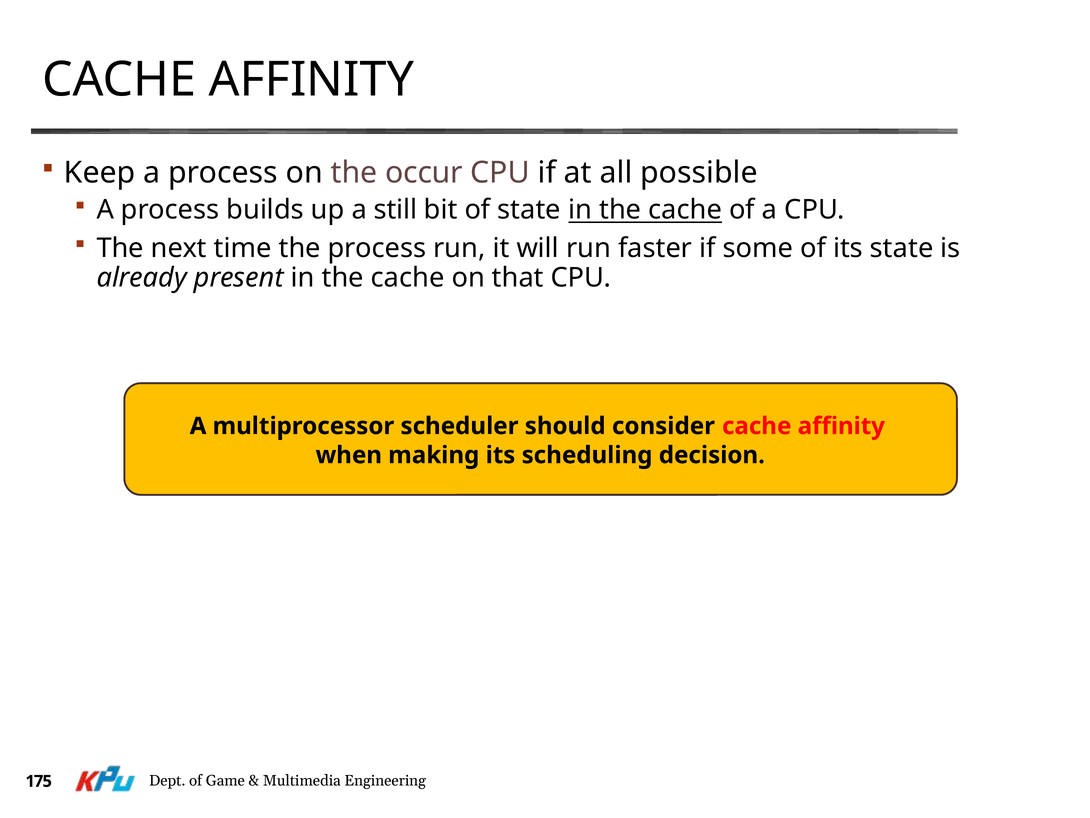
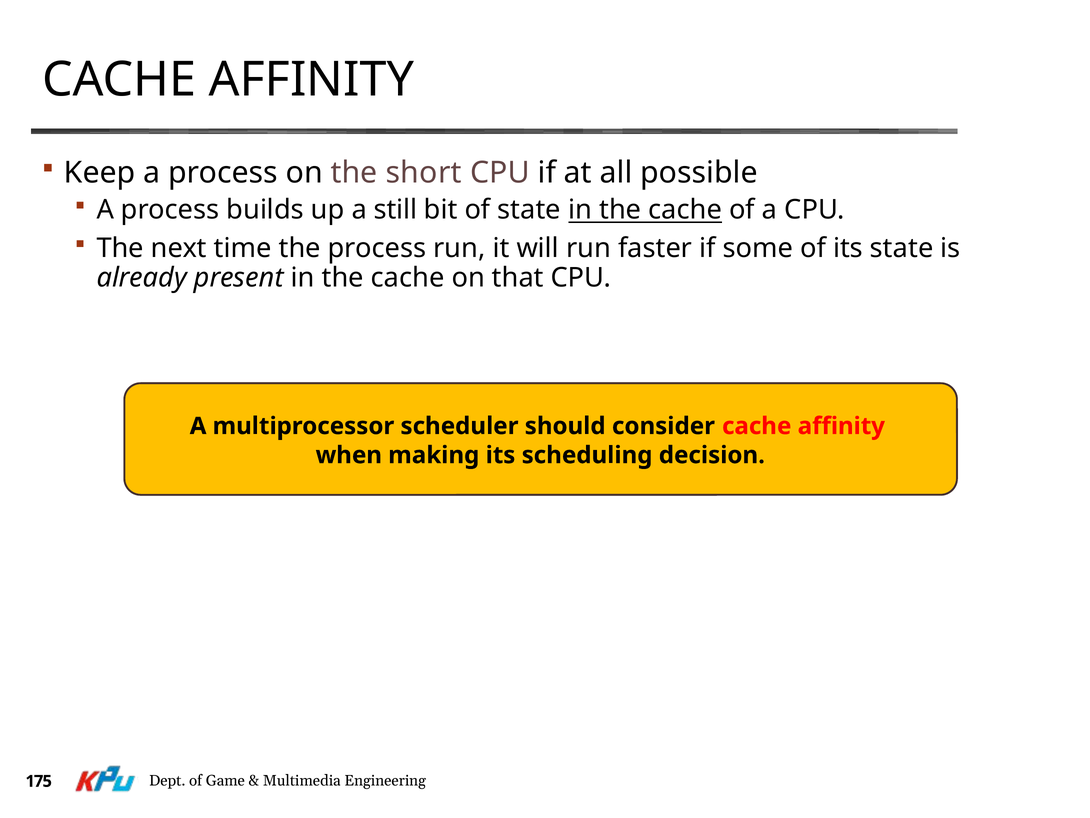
occur: occur -> short
